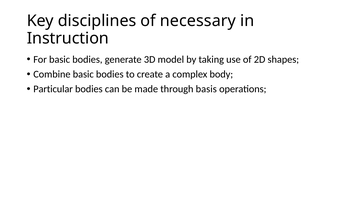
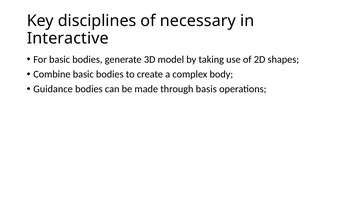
Instruction: Instruction -> Interactive
Particular: Particular -> Guidance
